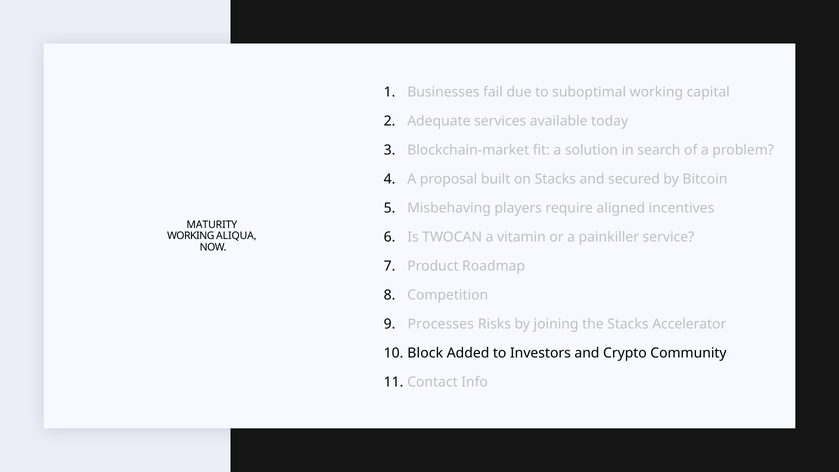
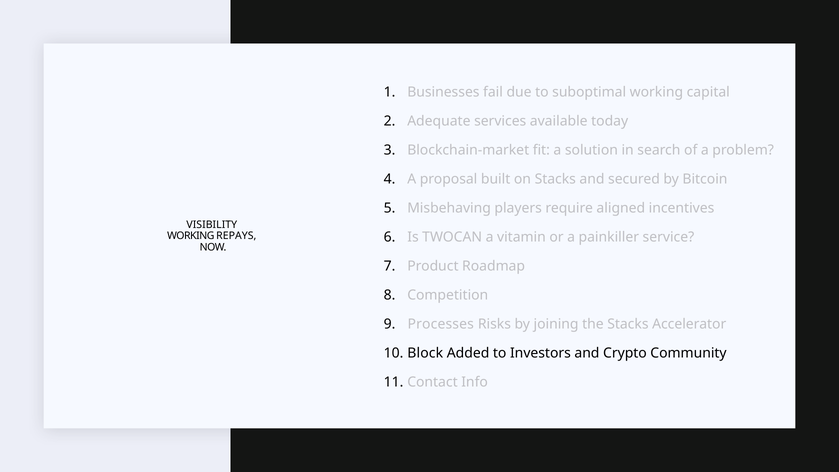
MATURITY: MATURITY -> VISIBILITY
ALIQUA: ALIQUA -> REPAYS
